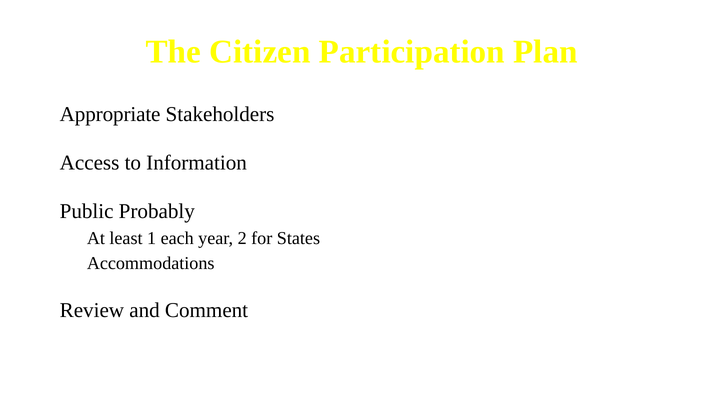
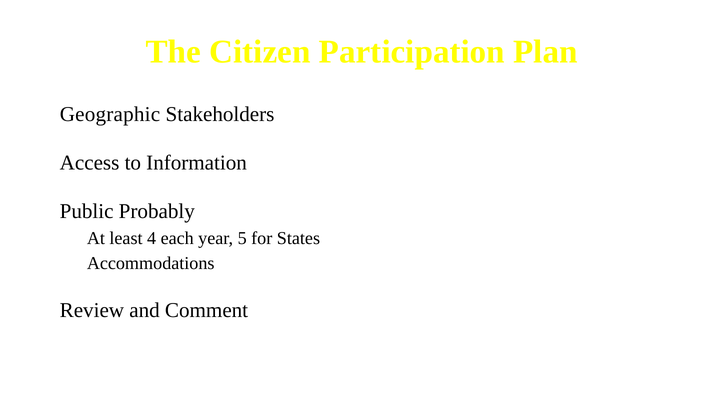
Appropriate: Appropriate -> Geographic
1: 1 -> 4
2: 2 -> 5
